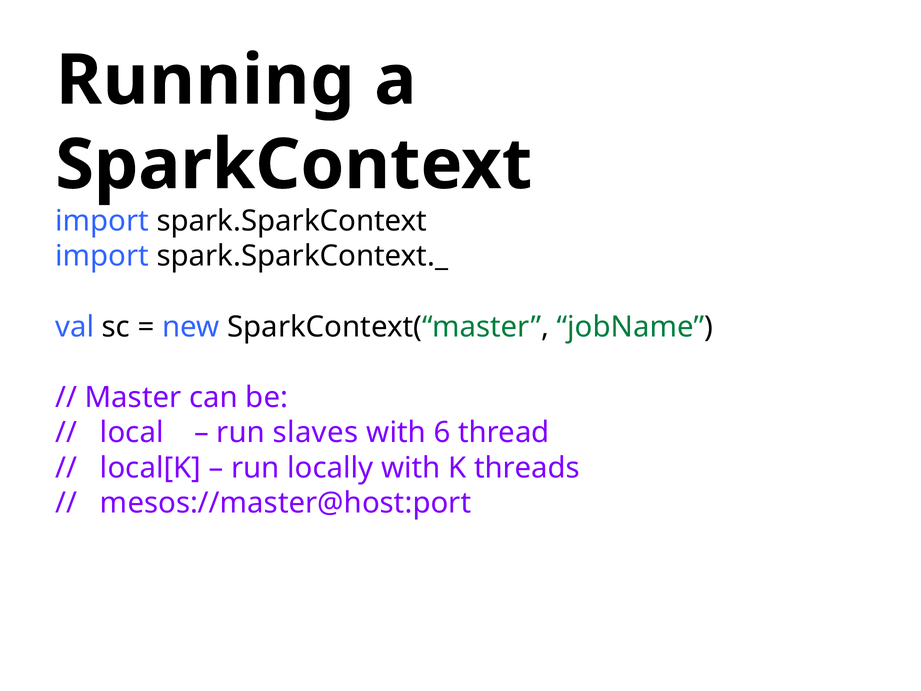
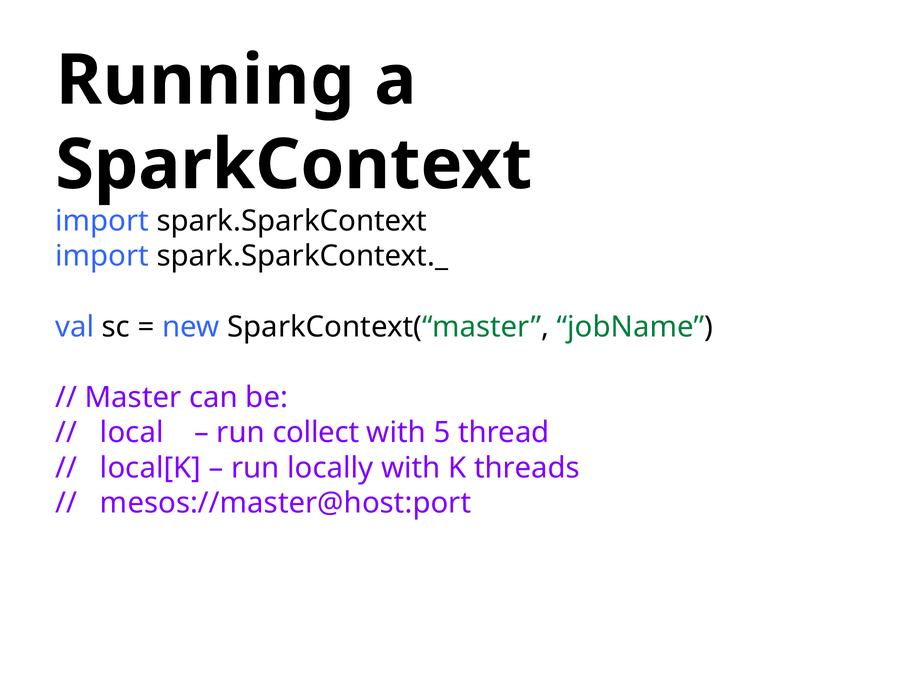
slaves: slaves -> collect
6: 6 -> 5
